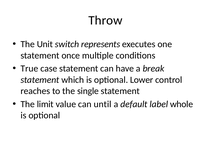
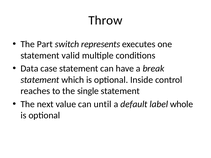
Unit: Unit -> Part
once: once -> valid
True: True -> Data
Lower: Lower -> Inside
limit: limit -> next
